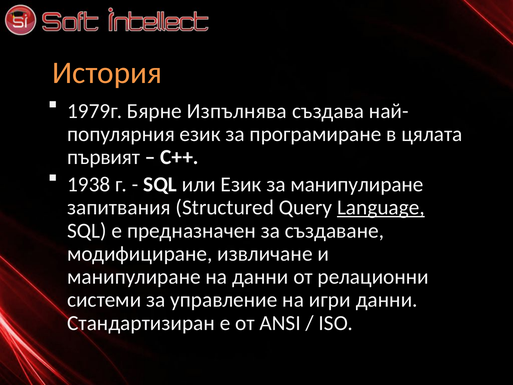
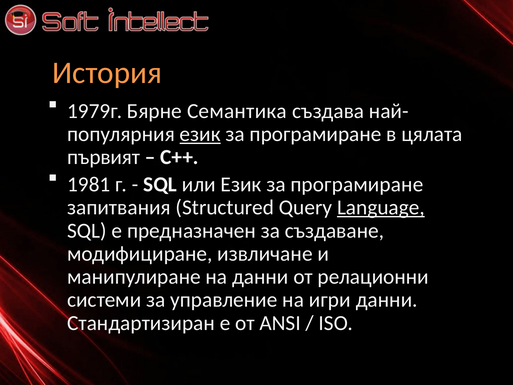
Изпълнява: Изпълнява -> Семантика
език at (200, 134) underline: none -> present
1938: 1938 -> 1981
или Език за манипулиране: манипулиране -> програмиране
